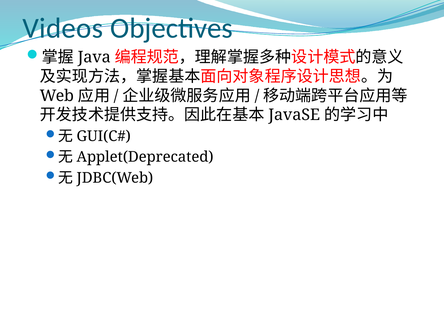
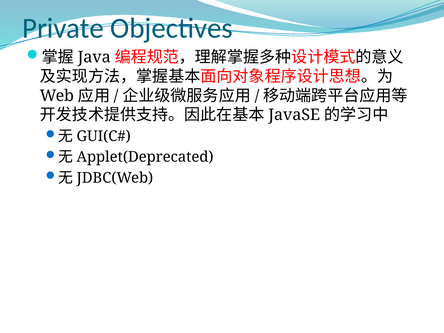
Videos: Videos -> Private
